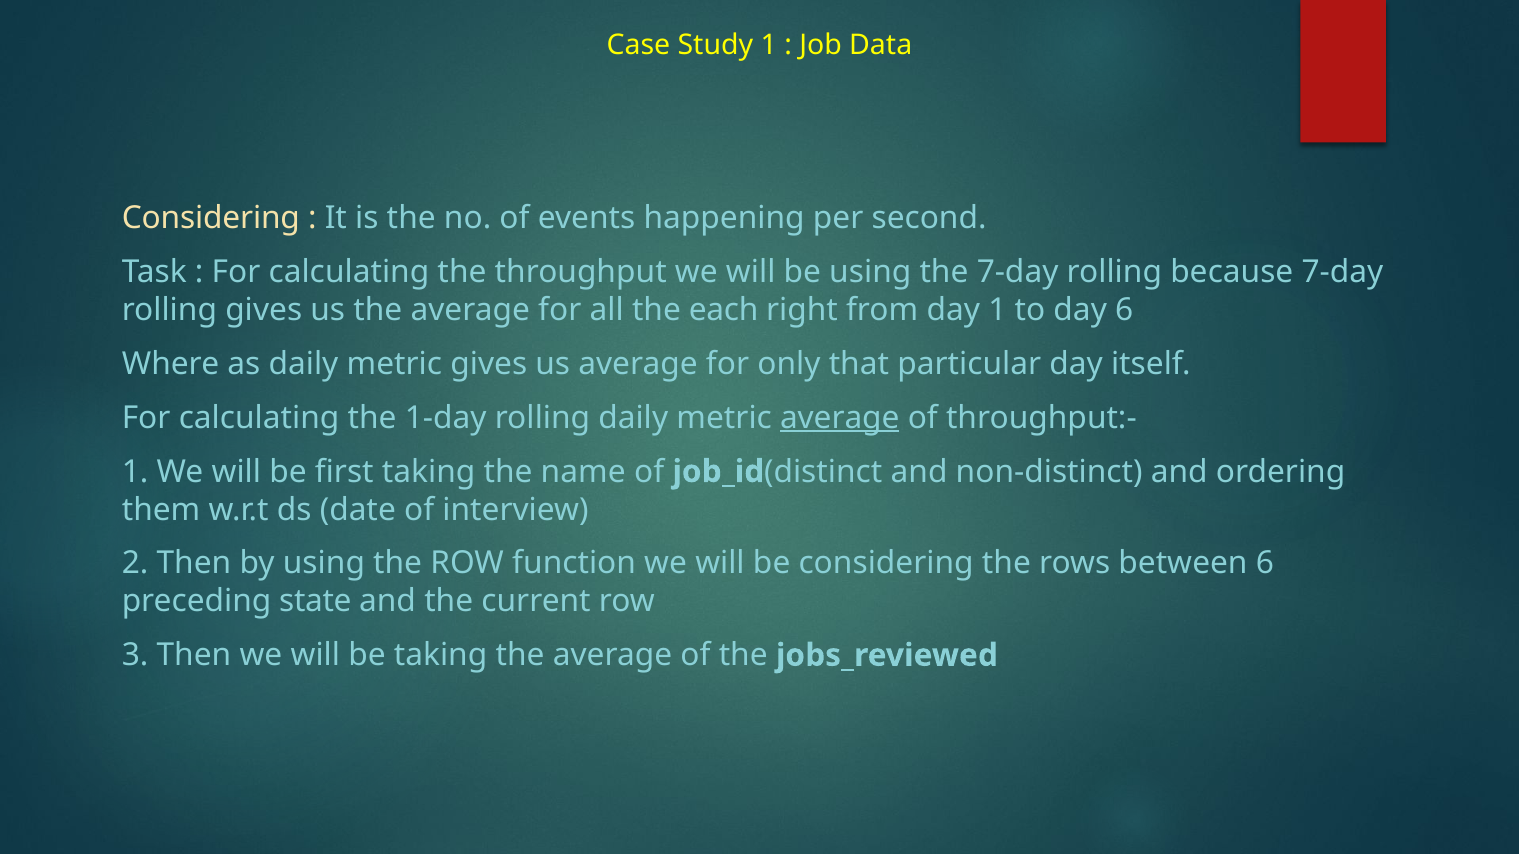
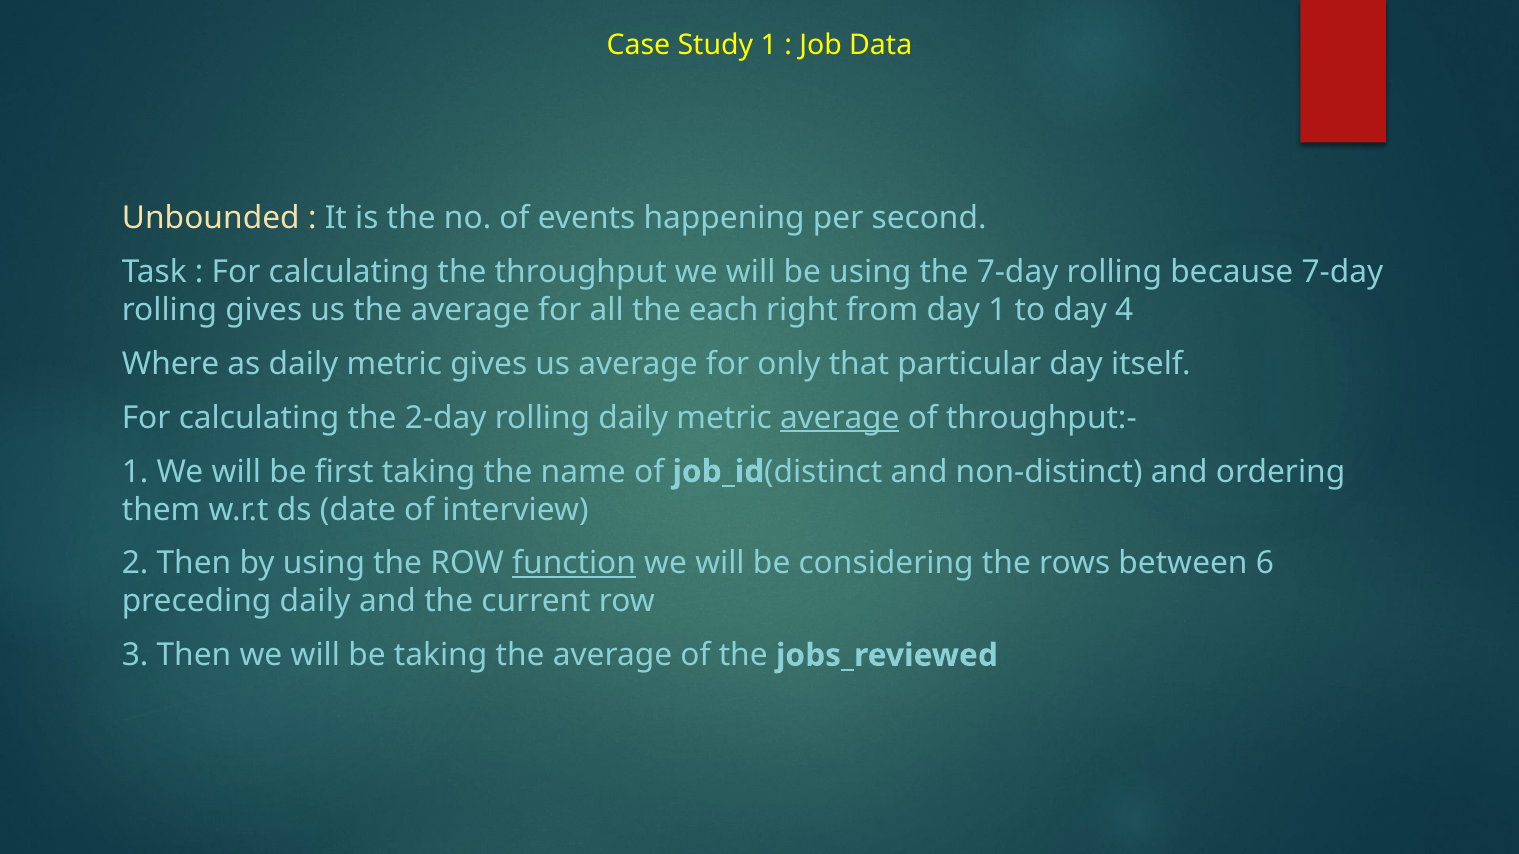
Considering at (211, 218): Considering -> Unbounded
day 6: 6 -> 4
1-day: 1-day -> 2-day
function underline: none -> present
preceding state: state -> daily
